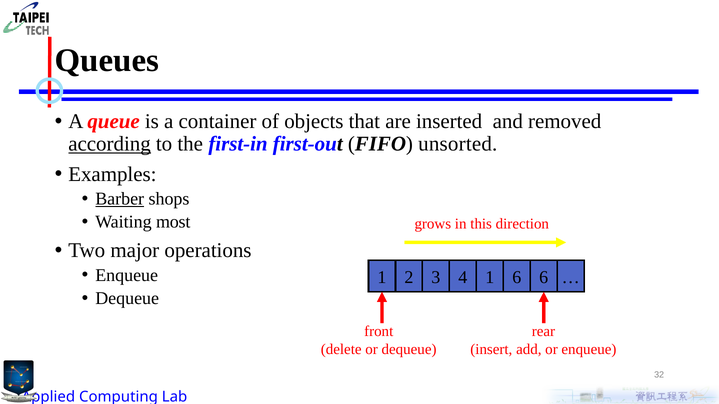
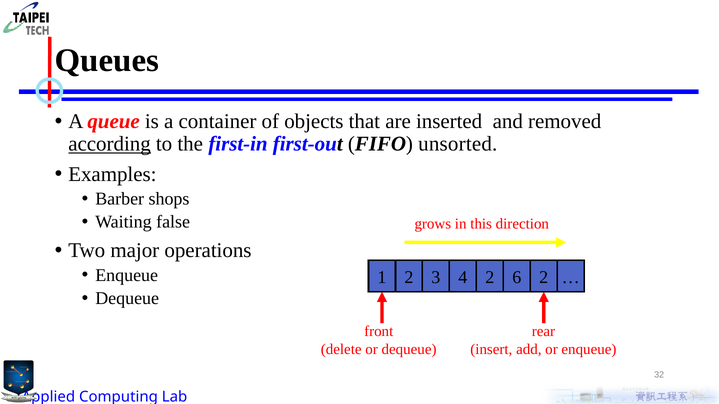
Barber underline: present -> none
most: most -> false
4 1: 1 -> 2
6 6: 6 -> 2
